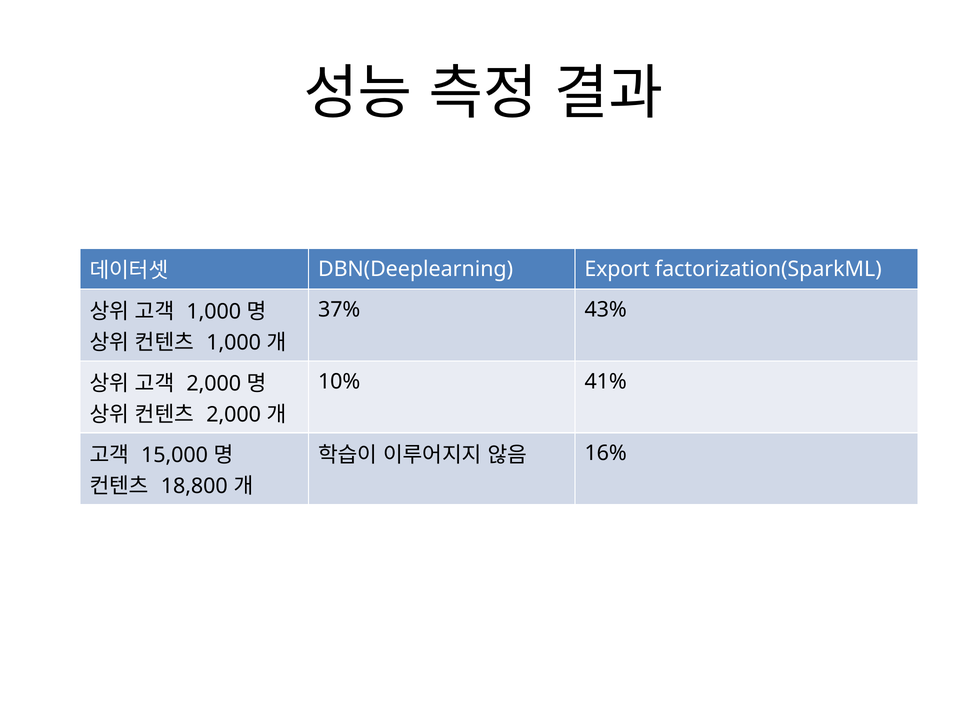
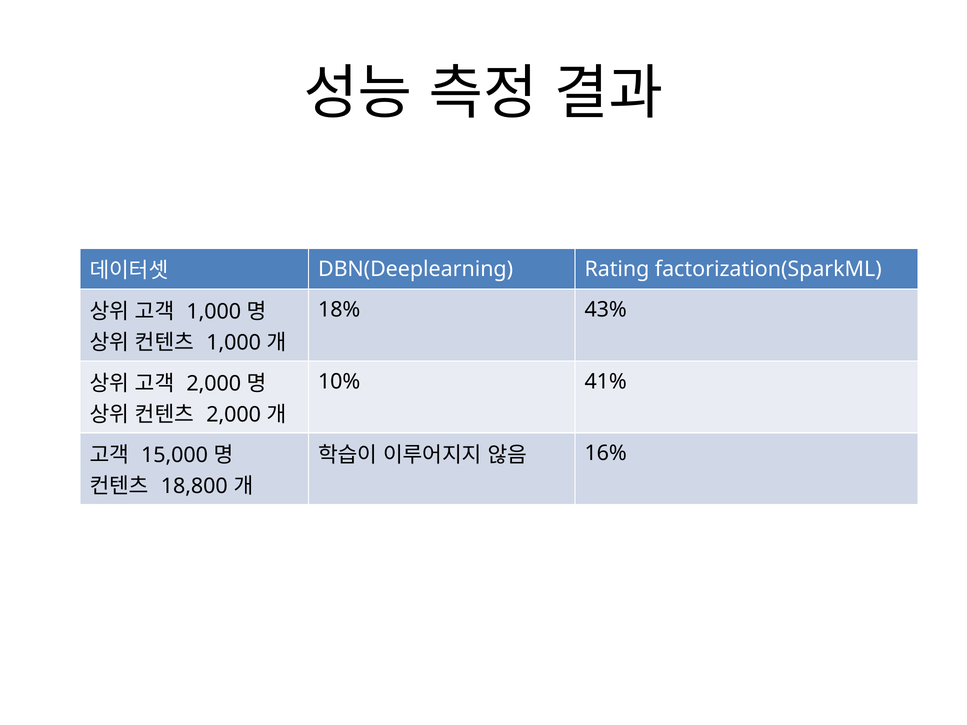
Export: Export -> Rating
37%: 37% -> 18%
